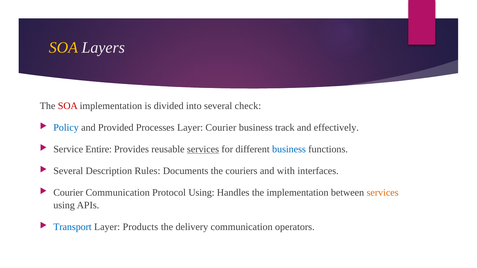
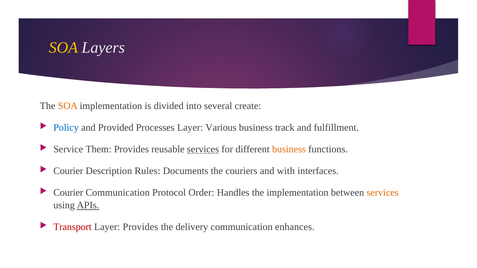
SOA at (68, 106) colour: red -> orange
check: check -> create
Layer Courier: Courier -> Various
effectively: effectively -> fulfillment
Entire: Entire -> Them
business at (289, 149) colour: blue -> orange
Several at (68, 171): Several -> Courier
Protocol Using: Using -> Order
APIs underline: none -> present
Transport colour: blue -> red
Layer Products: Products -> Provides
operators: operators -> enhances
